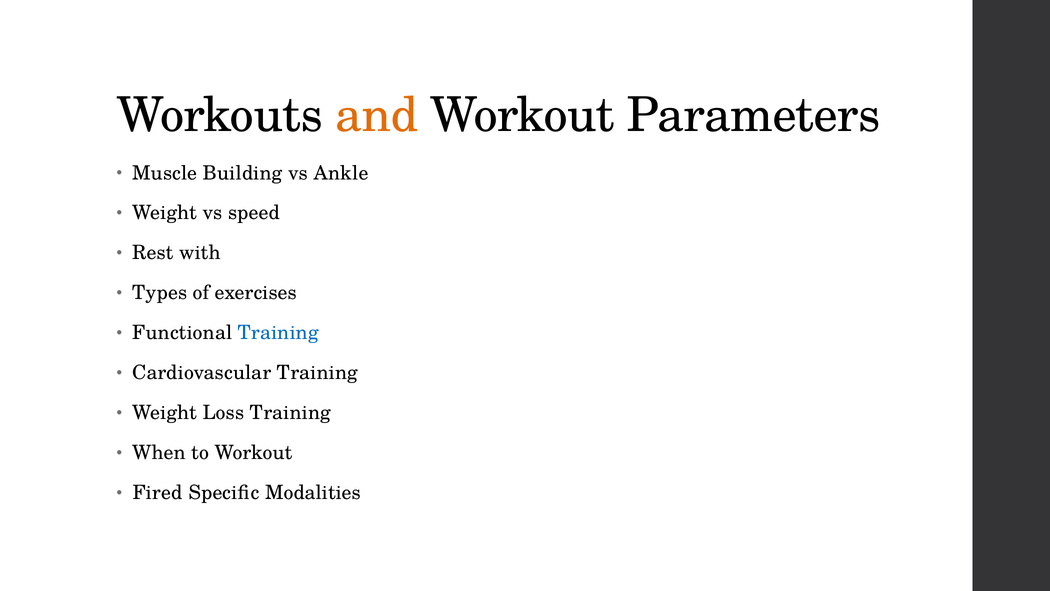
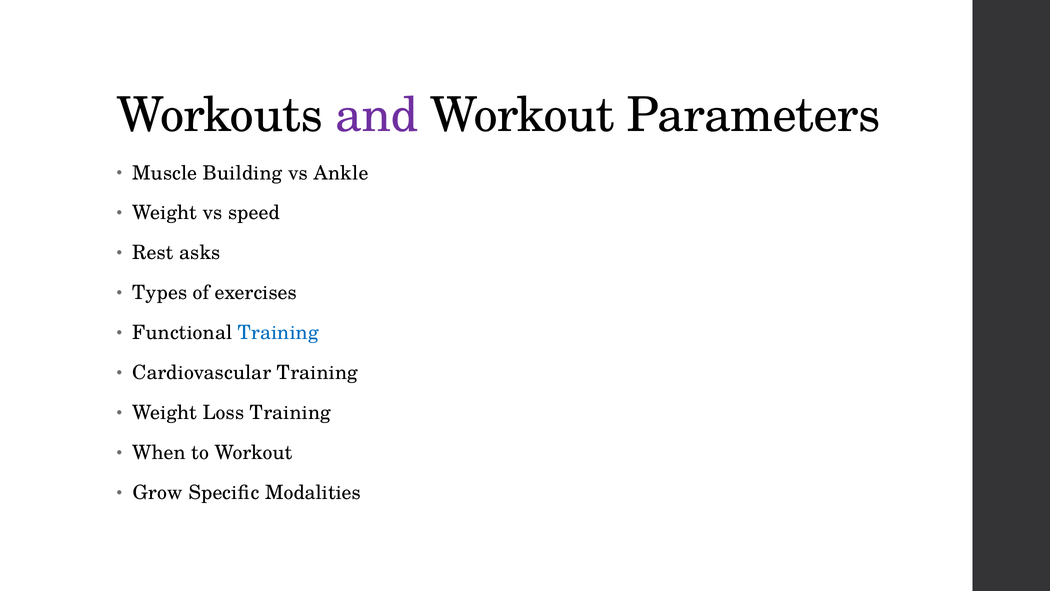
and colour: orange -> purple
with: with -> asks
Fired: Fired -> Grow
